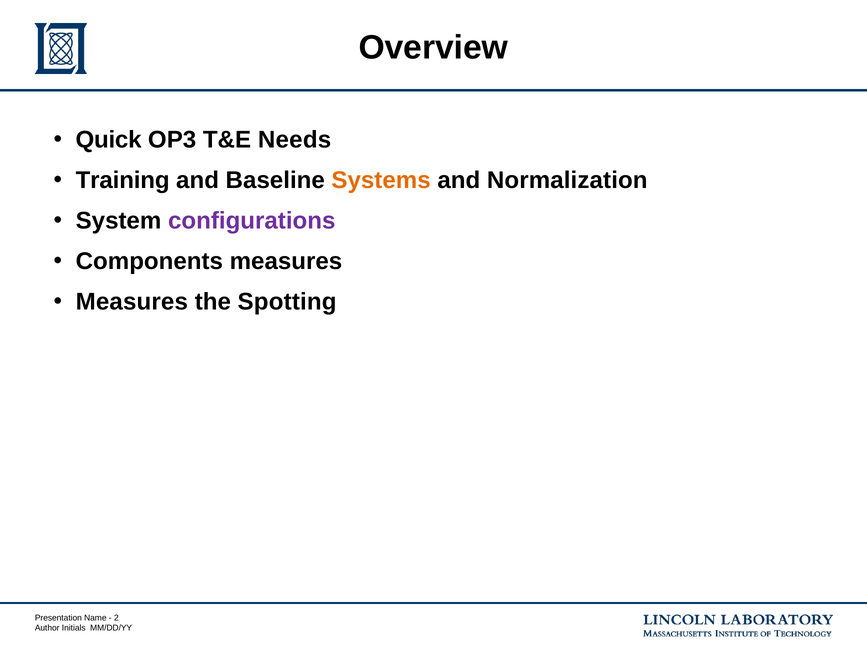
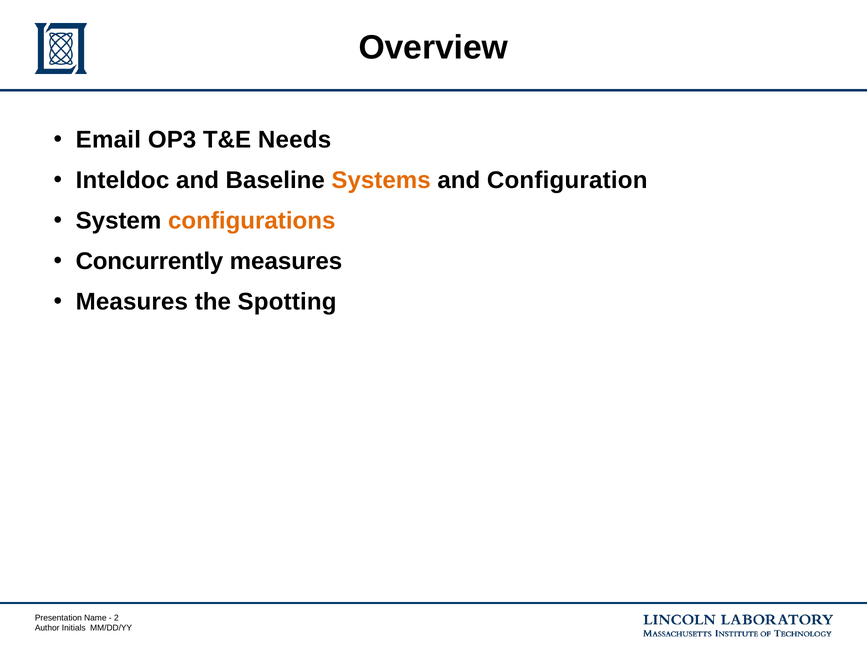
Quick: Quick -> Email
Training: Training -> Inteldoc
Normalization: Normalization -> Configuration
configurations colour: purple -> orange
Components: Components -> Concurrently
